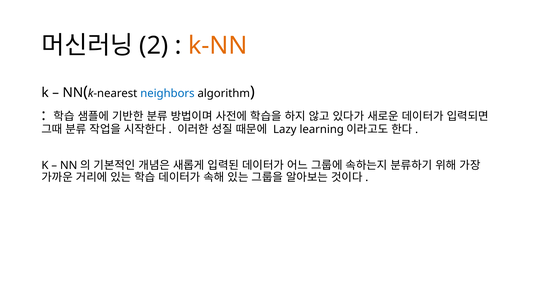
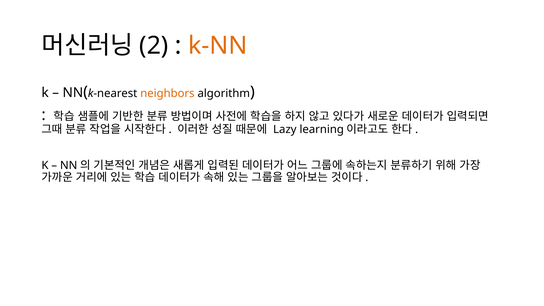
neighbors colour: blue -> orange
